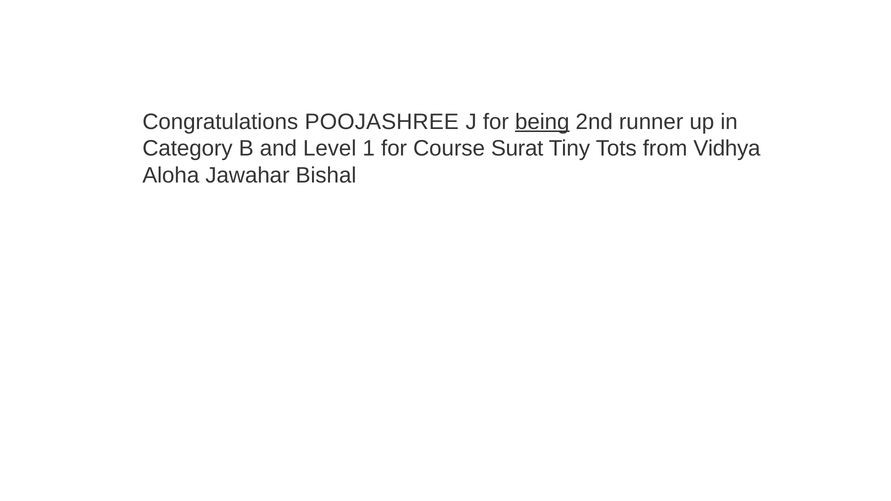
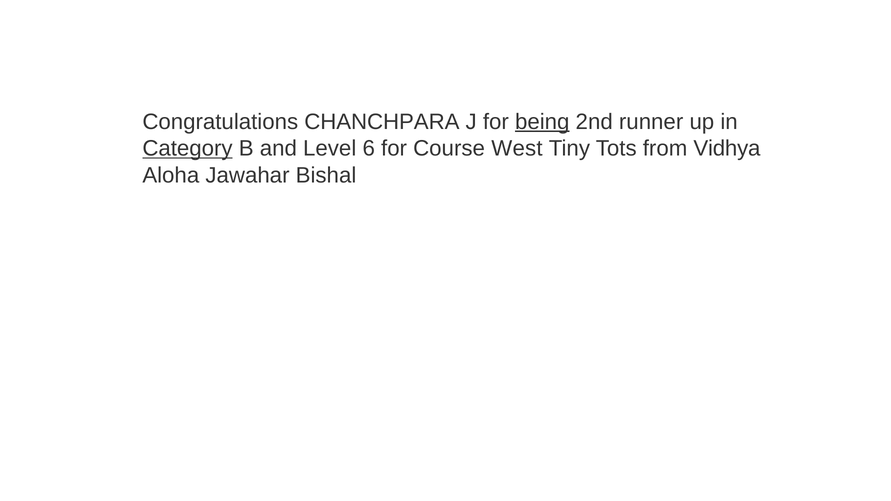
POOJASHREE: POOJASHREE -> CHANCHPARA
Category underline: none -> present
1: 1 -> 6
Surat: Surat -> West
